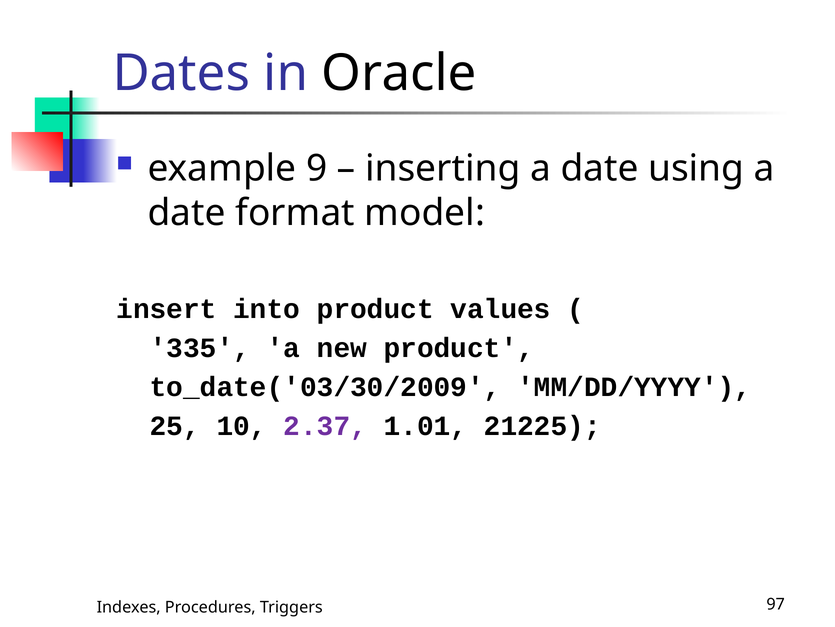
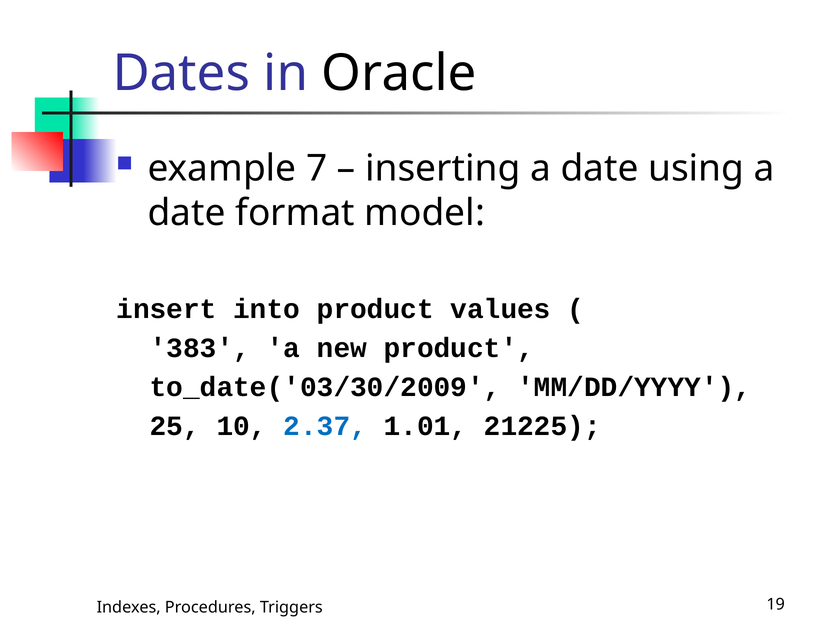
9: 9 -> 7
335: 335 -> 383
2.37 colour: purple -> blue
97: 97 -> 19
